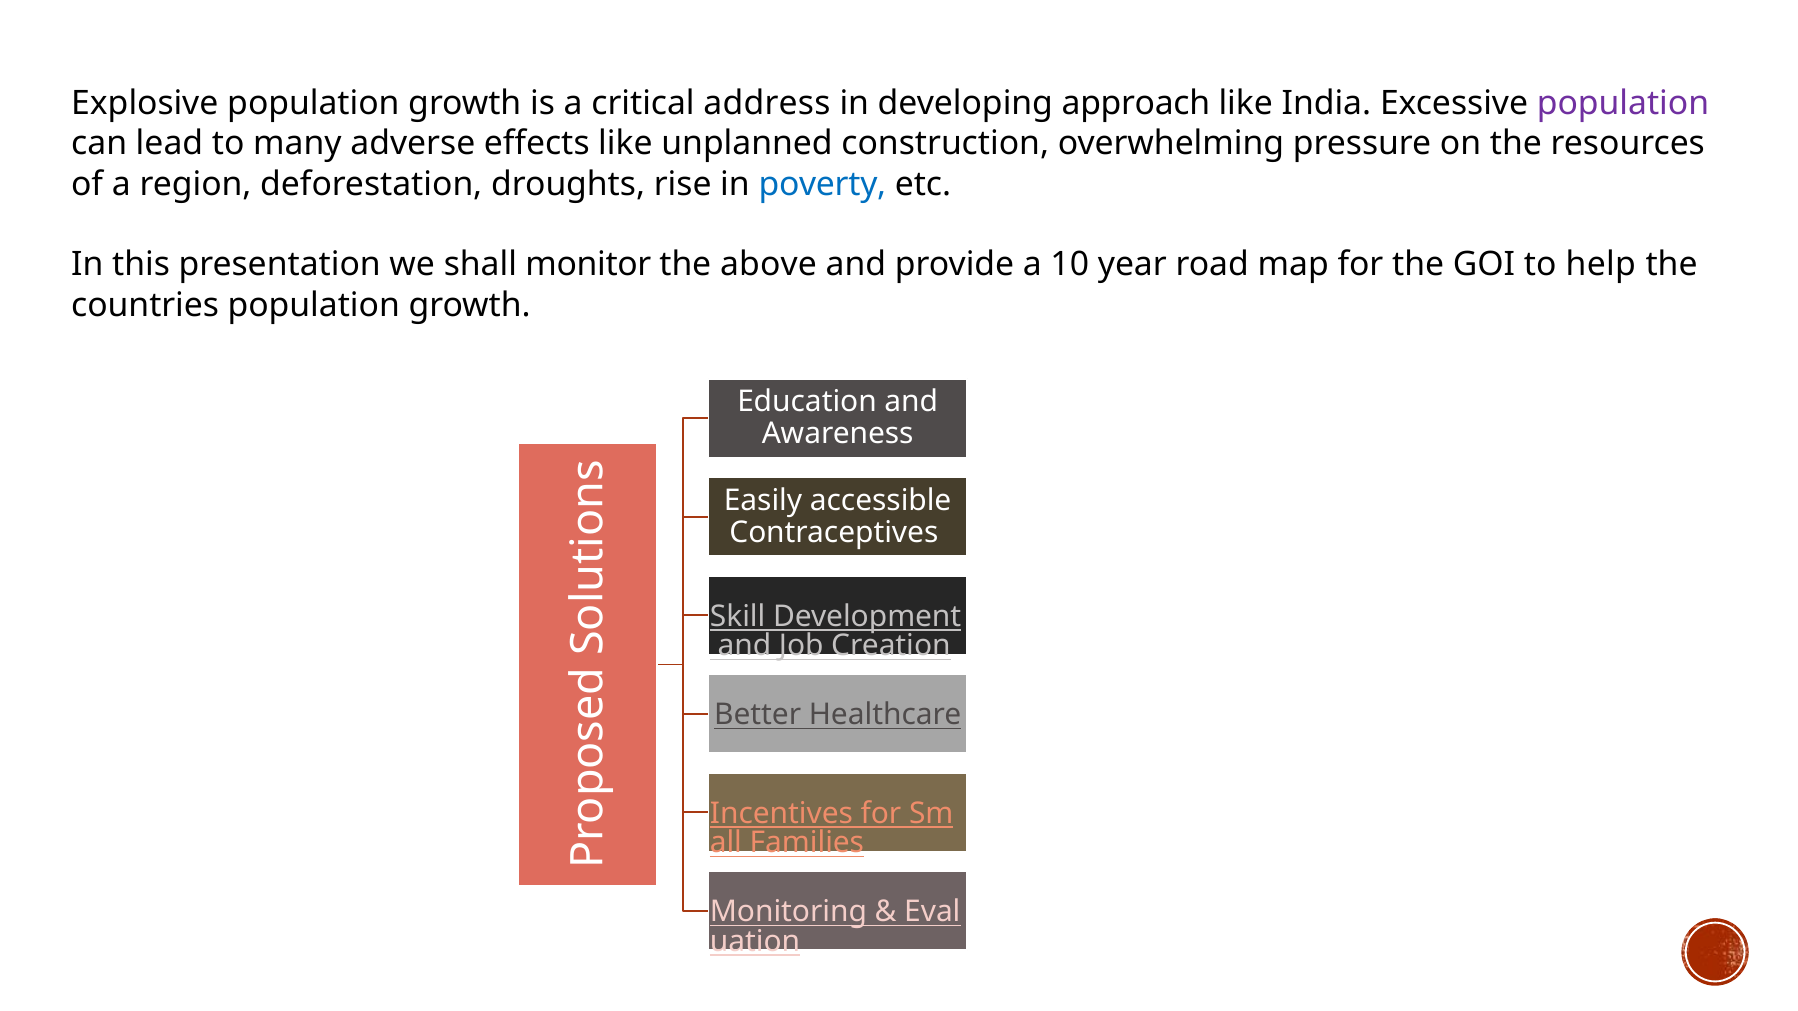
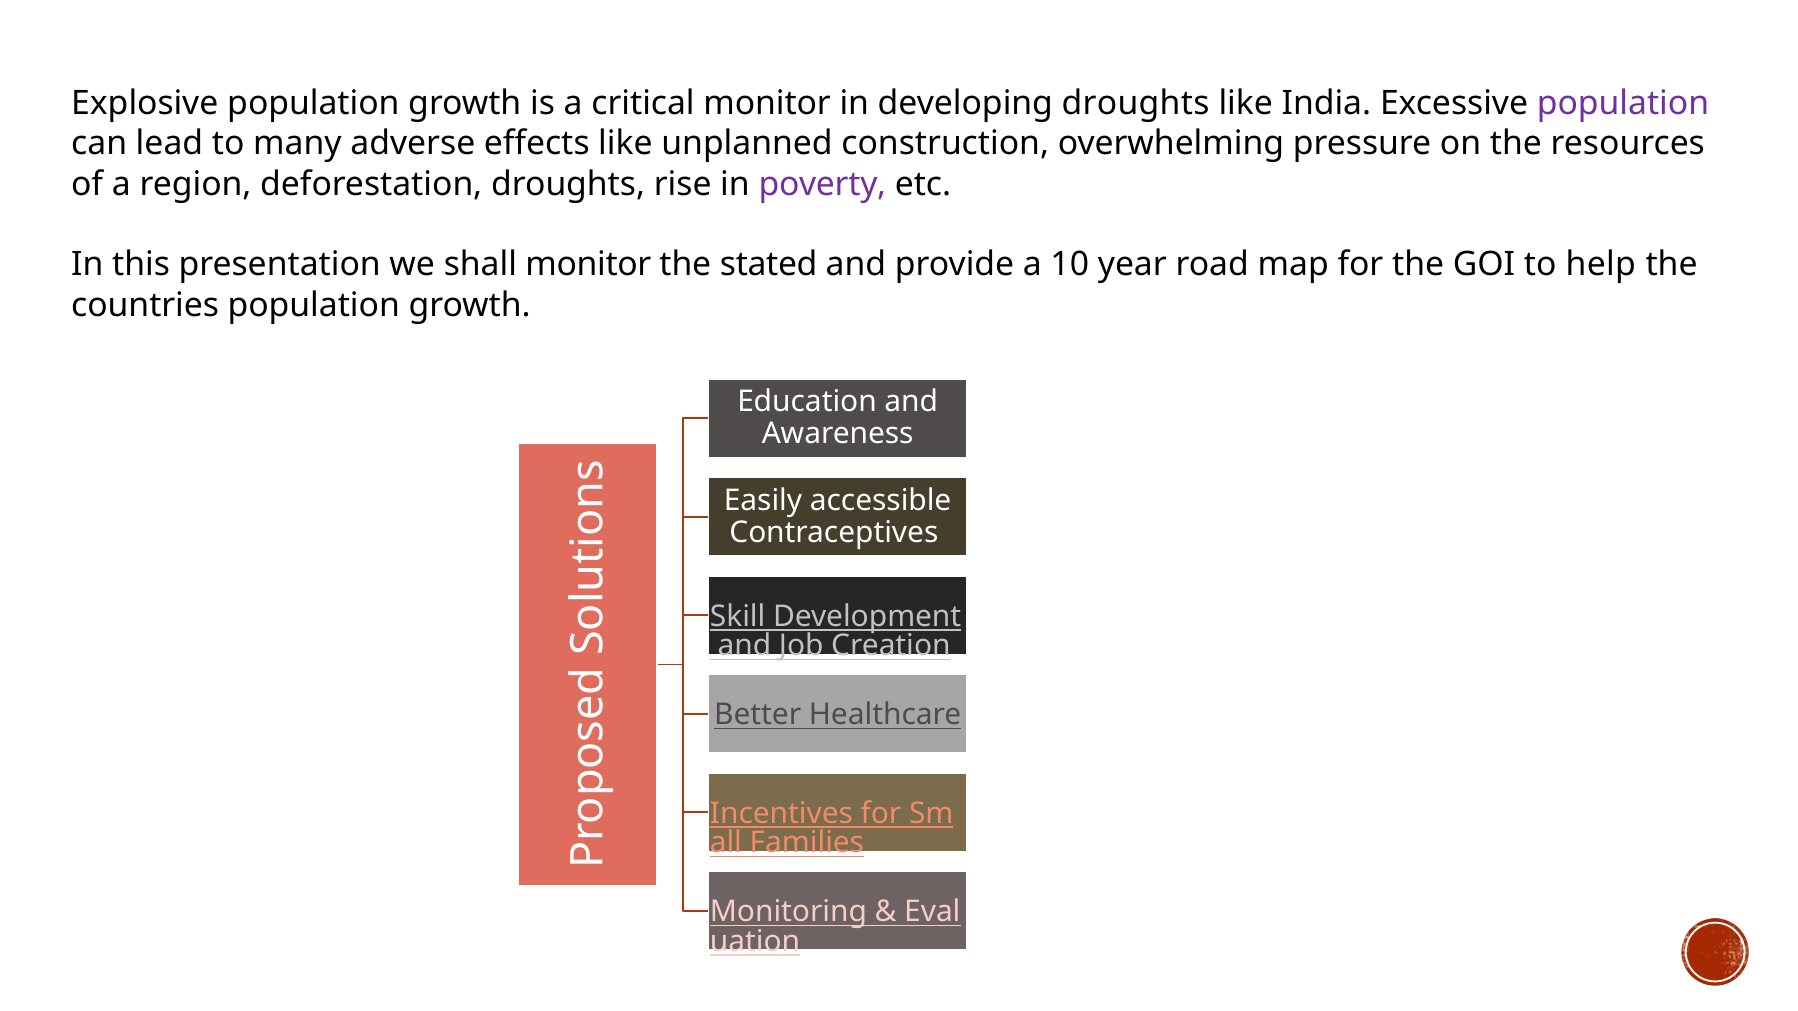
critical address: address -> monitor
developing approach: approach -> droughts
poverty colour: blue -> purple
above: above -> stated
